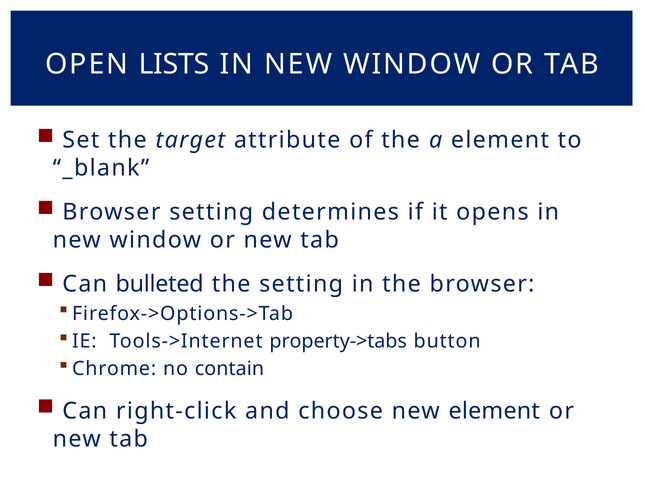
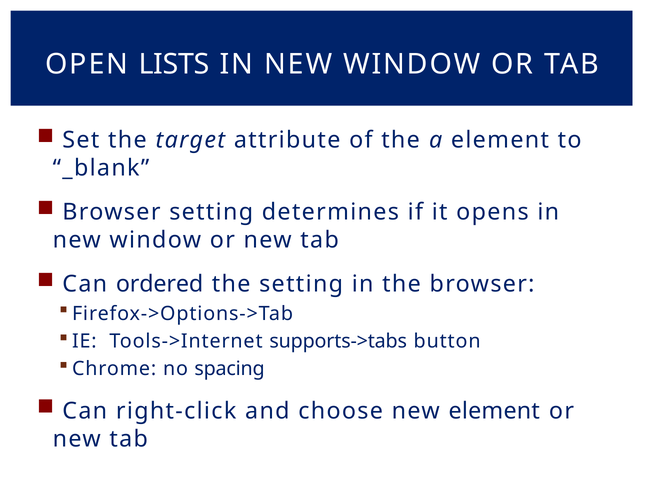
bulleted: bulleted -> ordered
property->tabs: property->tabs -> supports->tabs
contain: contain -> spacing
